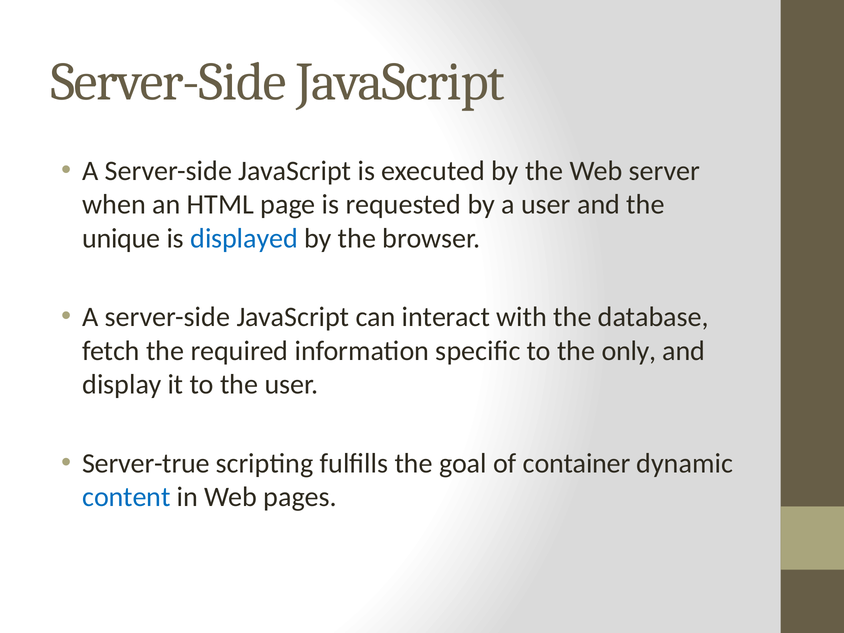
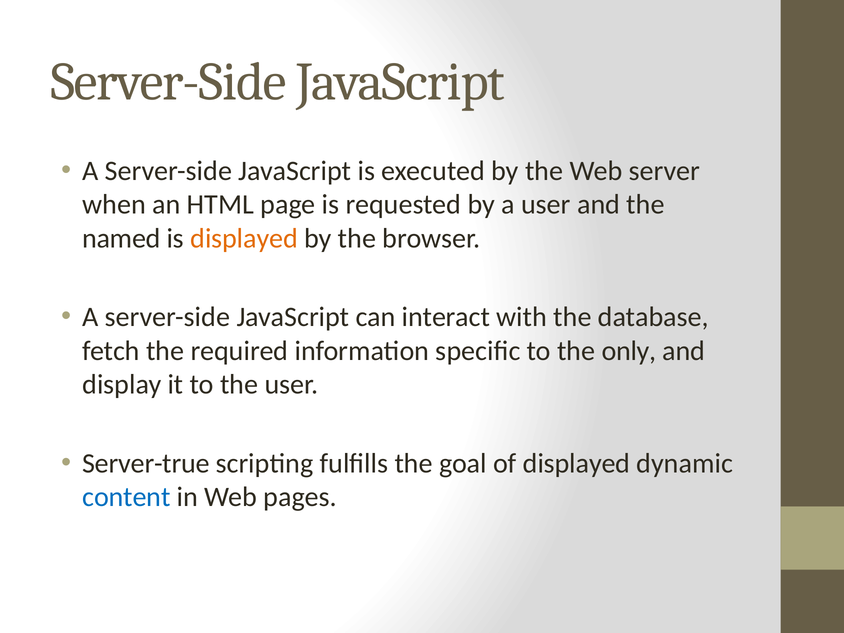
unique: unique -> named
displayed at (244, 238) colour: blue -> orange
of container: container -> displayed
